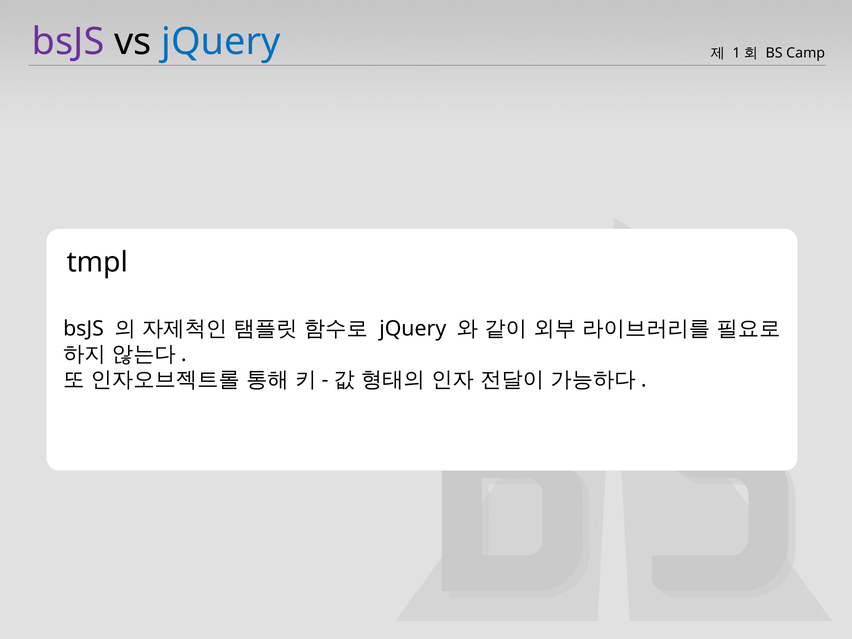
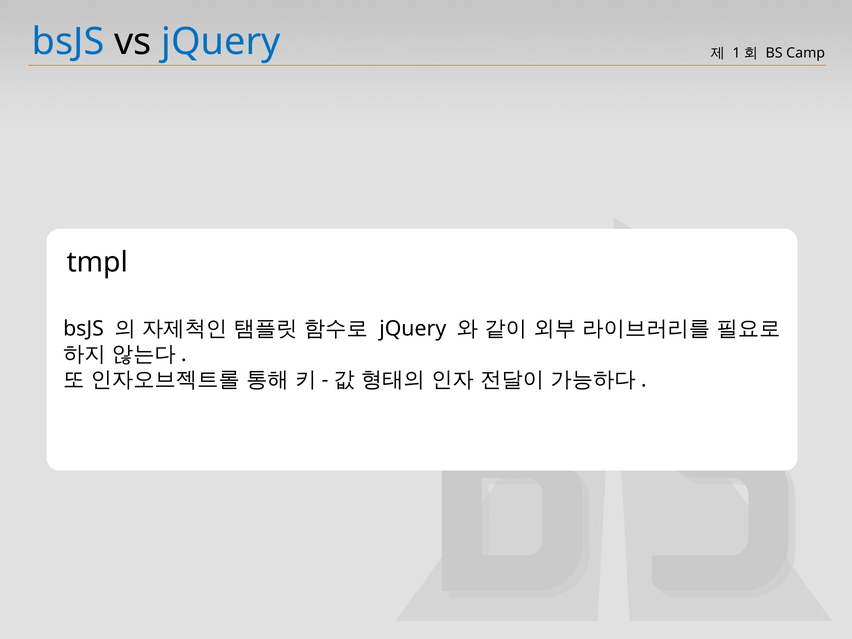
bsJS at (68, 42) colour: purple -> blue
